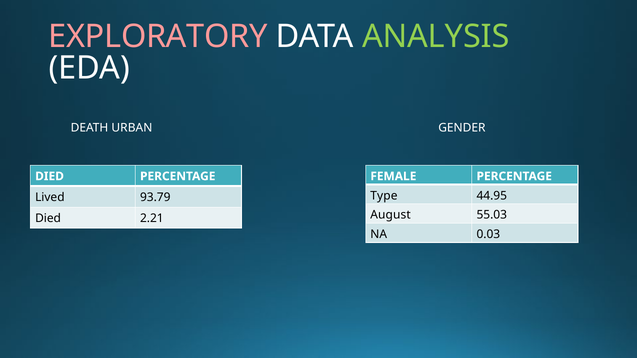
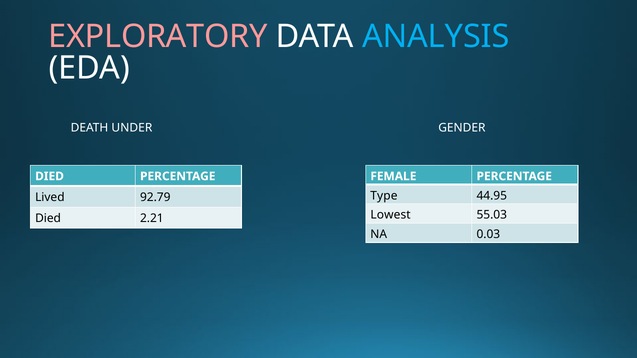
ANALYSIS colour: light green -> light blue
URBAN: URBAN -> UNDER
93.79: 93.79 -> 92.79
August: August -> Lowest
